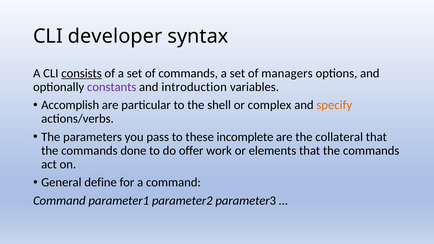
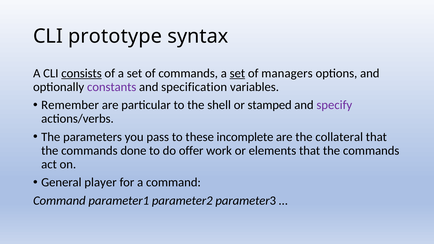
developer: developer -> prototype
set at (237, 73) underline: none -> present
introduction: introduction -> specification
Accomplish: Accomplish -> Remember
complex: complex -> stamped
specify colour: orange -> purple
define: define -> player
